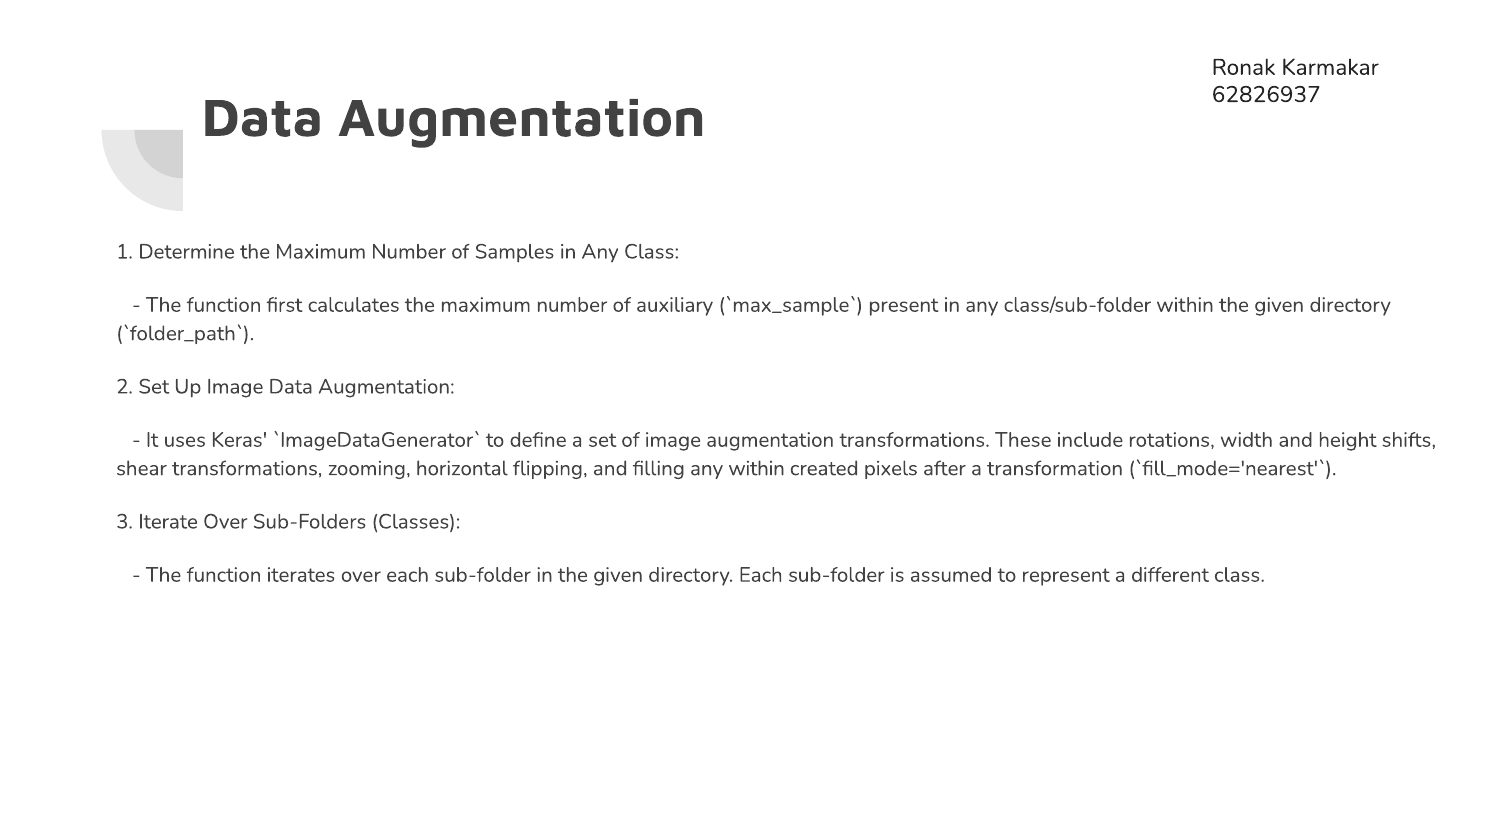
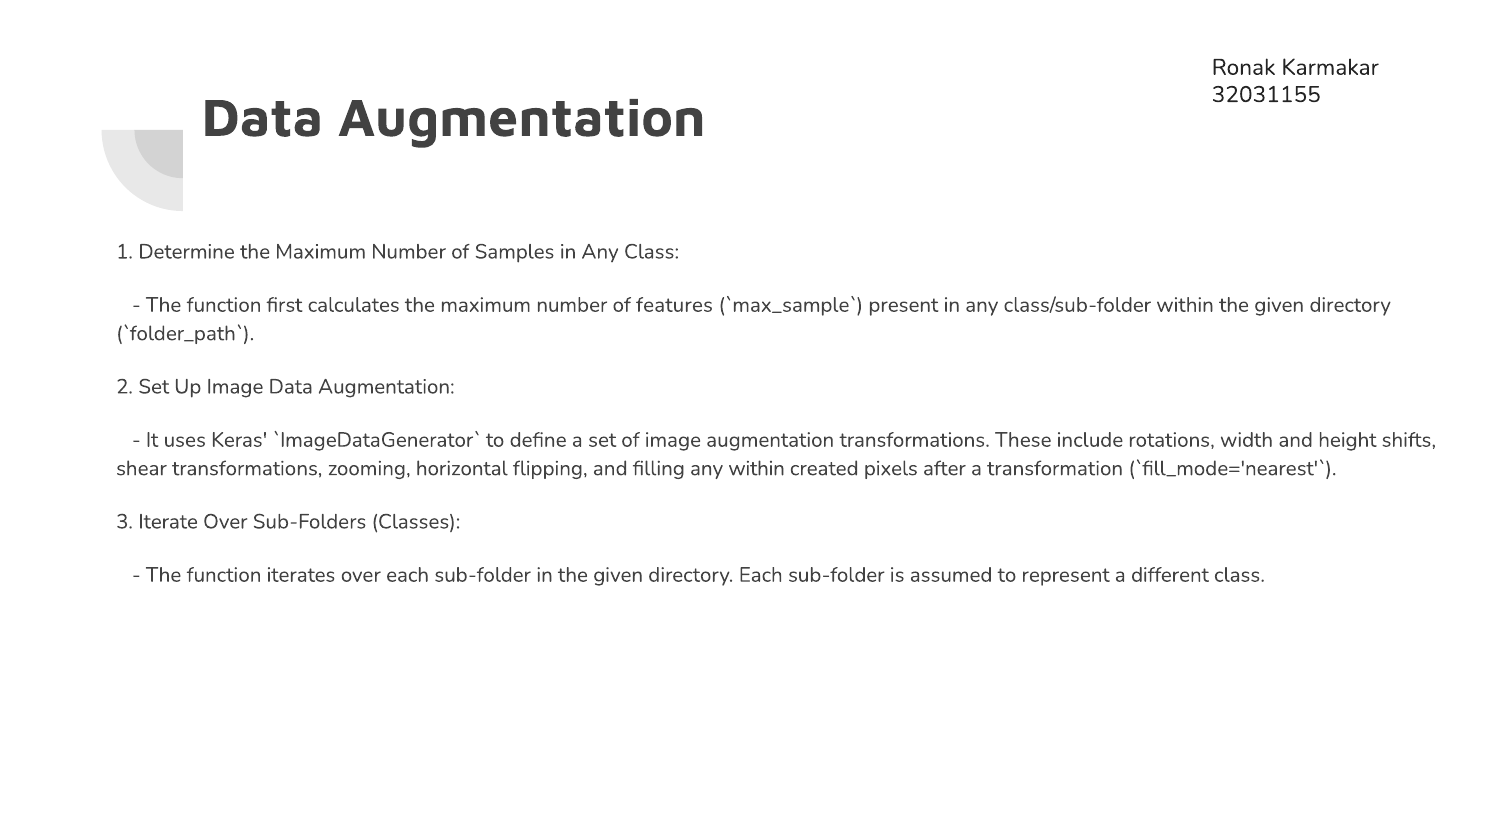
62826937: 62826937 -> 32031155
auxiliary: auxiliary -> features
